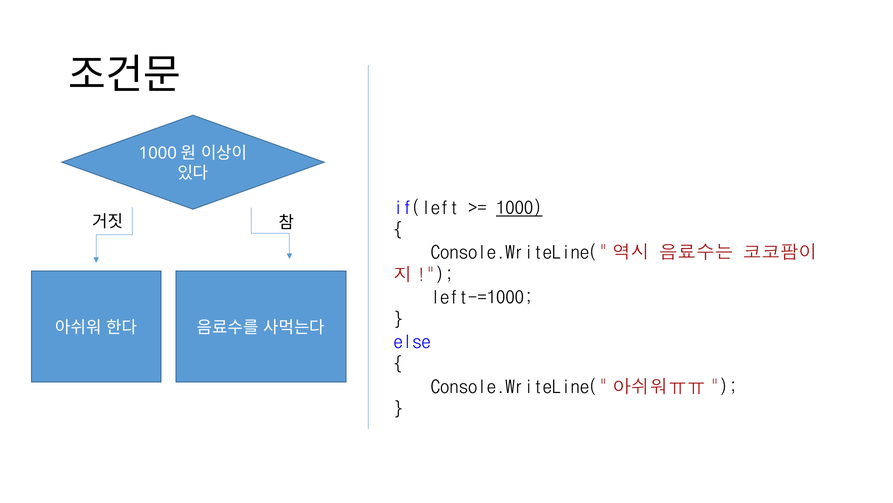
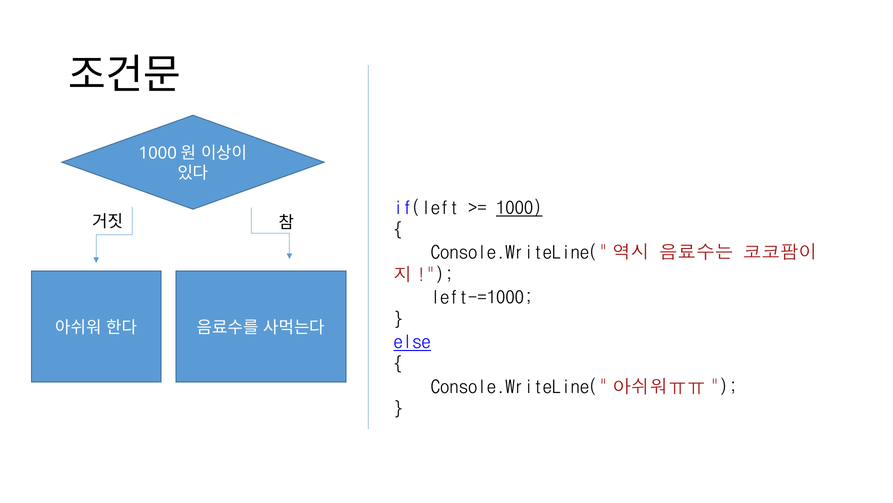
else underline: none -> present
